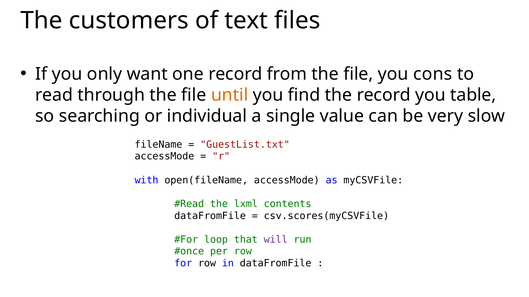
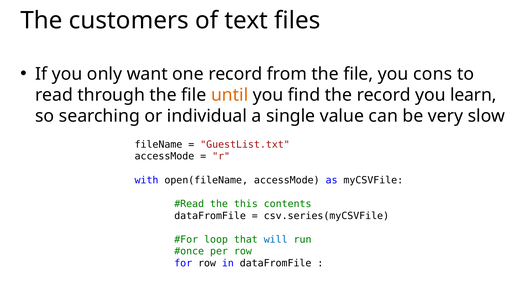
table: table -> learn
lxml: lxml -> this
csv.scores(myCSVFile: csv.scores(myCSVFile -> csv.series(myCSVFile
will colour: purple -> blue
